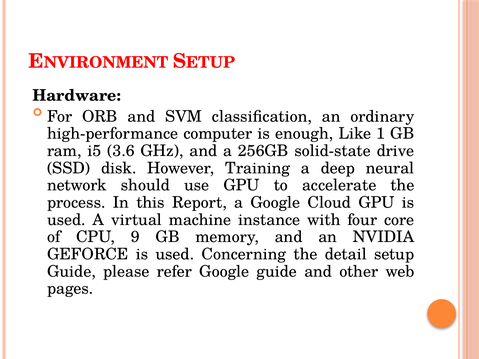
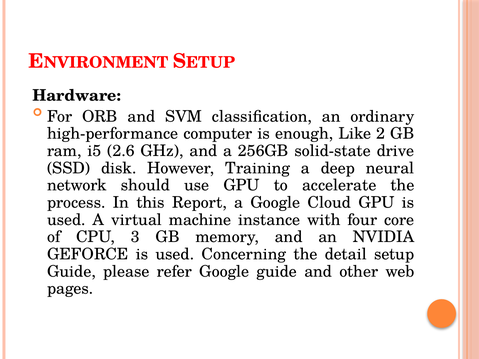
1: 1 -> 2
3.6: 3.6 -> 2.6
9: 9 -> 3
